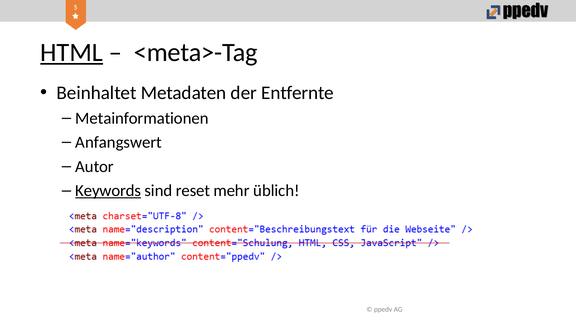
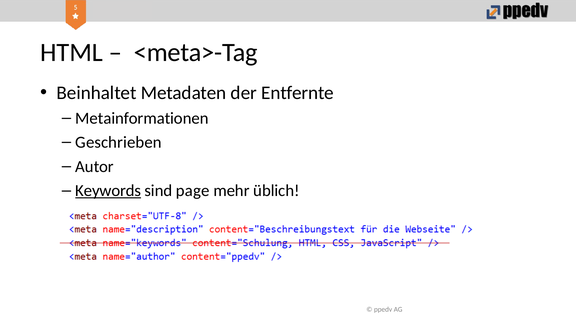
HTML underline: present -> none
Anfangswert: Anfangswert -> Geschrieben
reset: reset -> page
